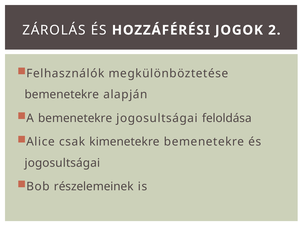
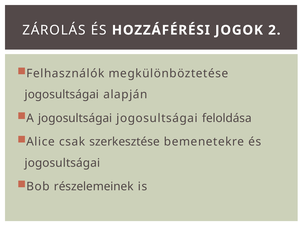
bemenetekre at (62, 95): bemenetekre -> jogosultságai
A bemenetekre: bemenetekre -> jogosultságai
kimenetekre: kimenetekre -> szerkesztése
